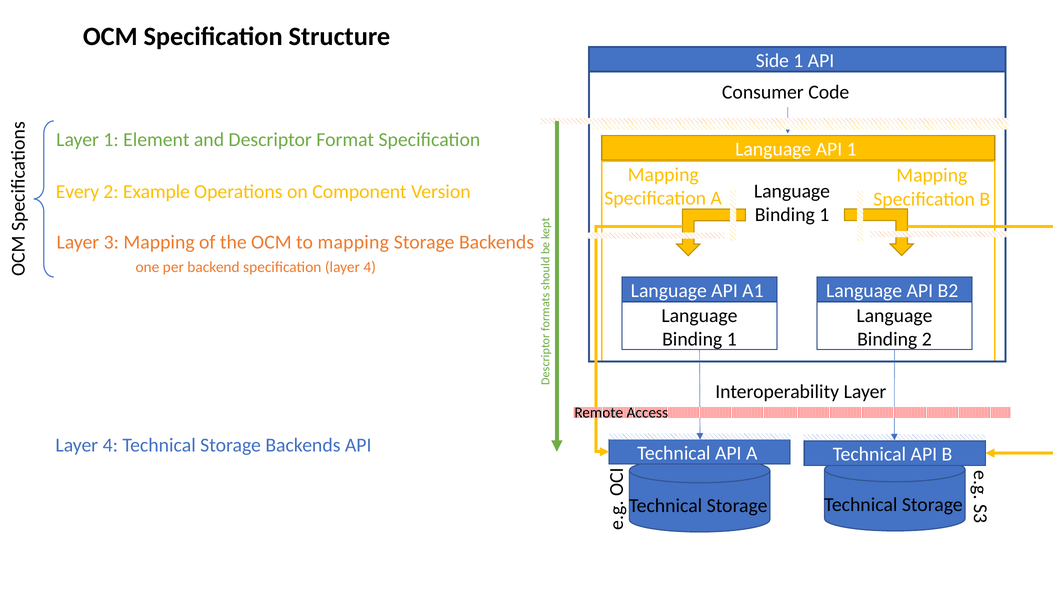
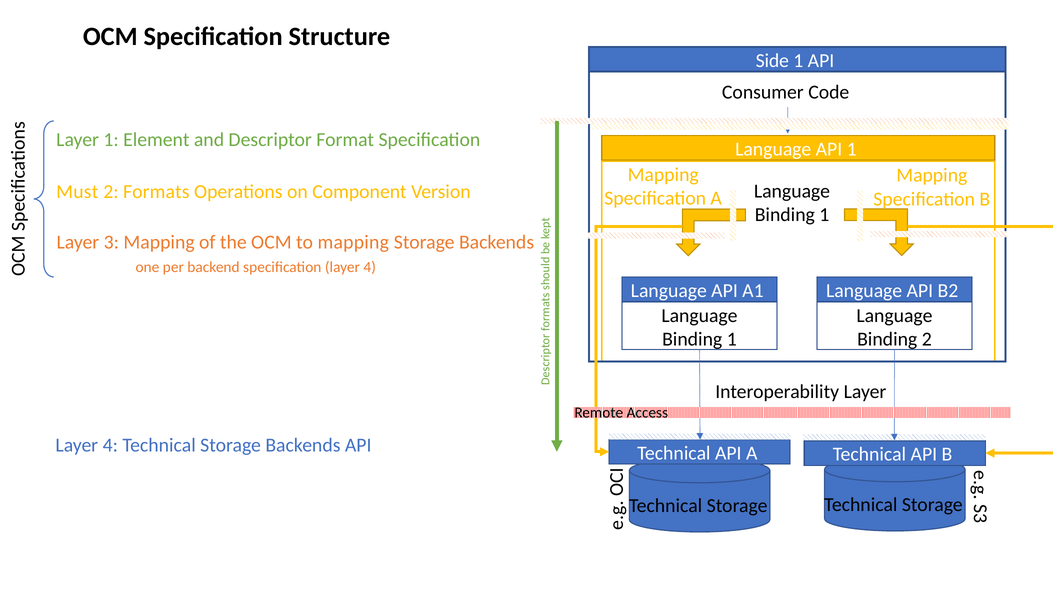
Every: Every -> Must
Example: Example -> Formats
